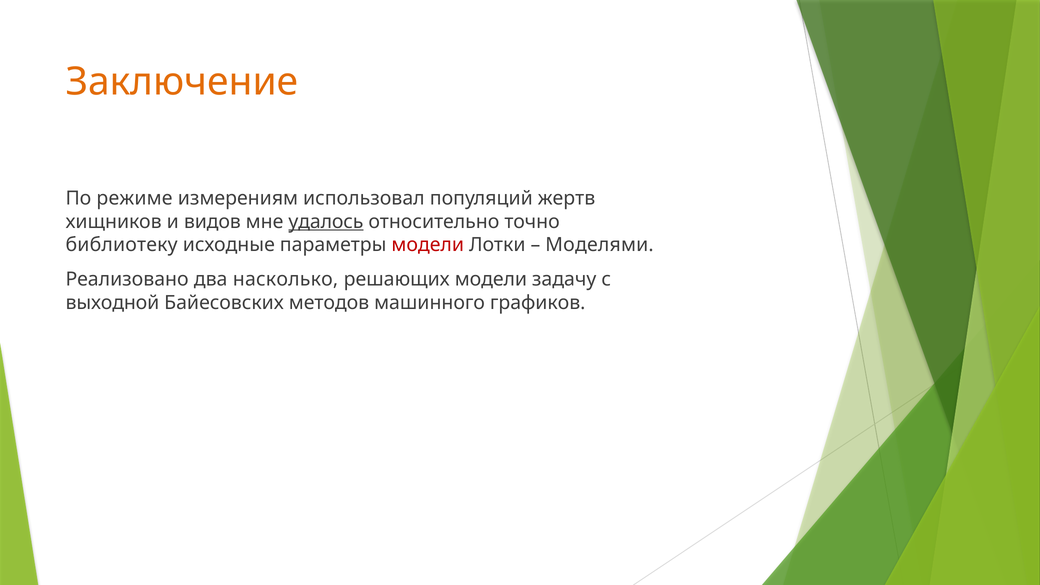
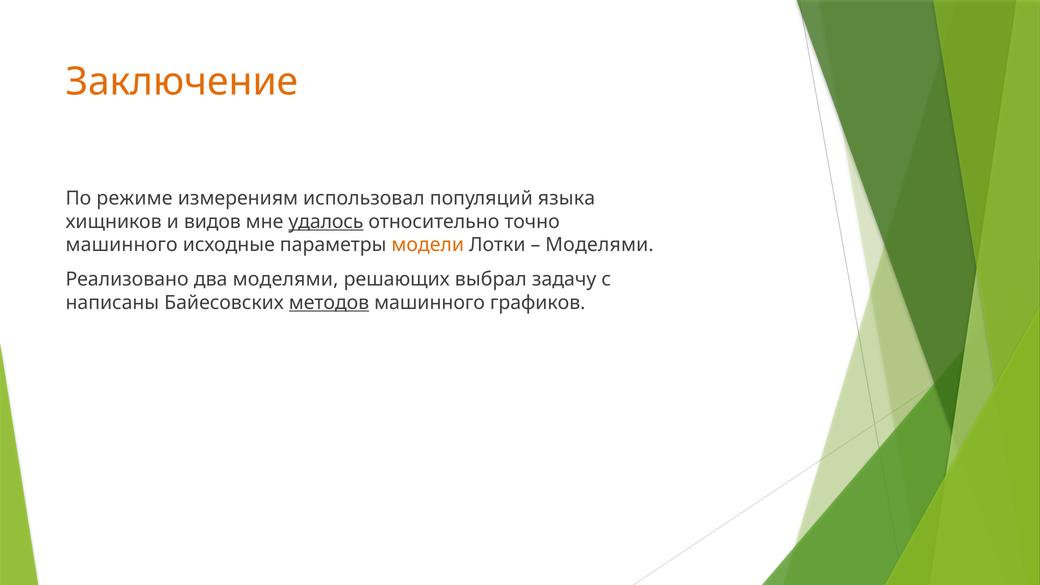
жертв: жертв -> языка
библиотеку at (122, 245): библиотеку -> машинного
модели at (428, 245) colour: red -> orange
два насколько: насколько -> моделями
решающих модели: модели -> выбрал
выходной: выходной -> написаны
методов underline: none -> present
